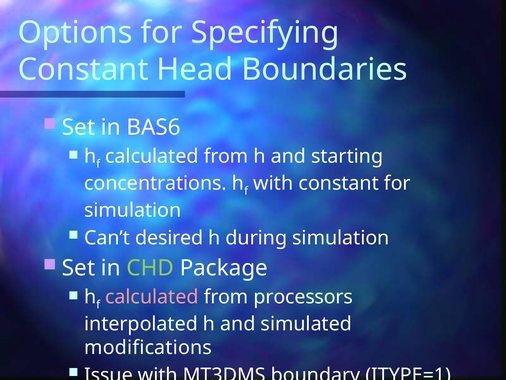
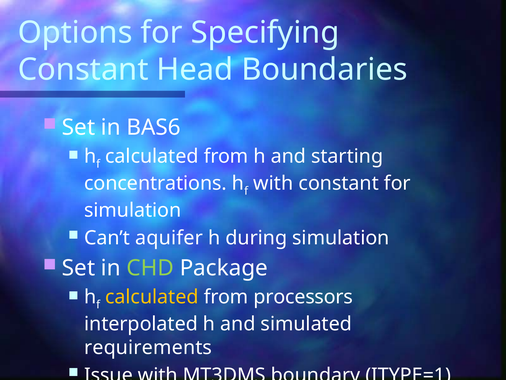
desired: desired -> aquifer
calculated at (152, 297) colour: pink -> yellow
modifications: modifications -> requirements
